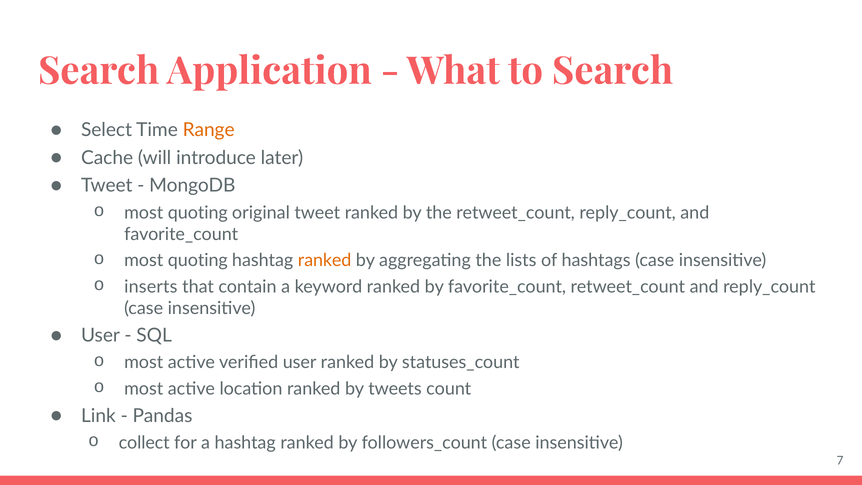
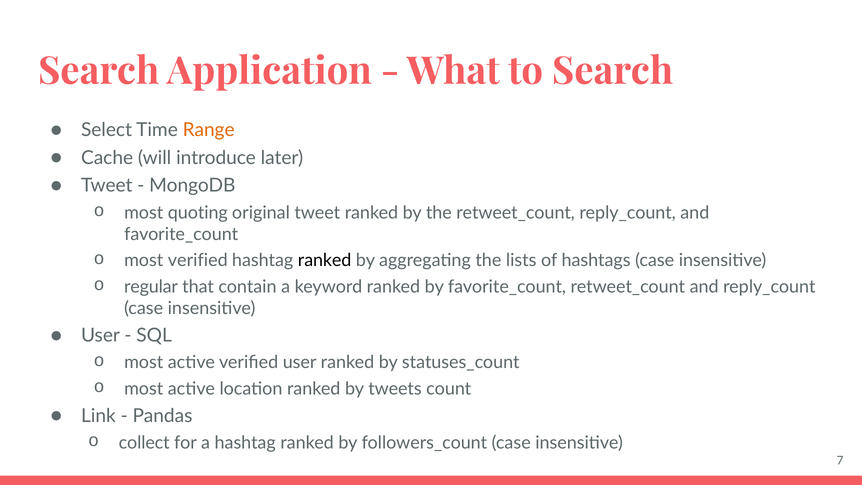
quoting at (198, 260): quoting -> verified
ranked at (325, 260) colour: orange -> black
inserts: inserts -> regular
